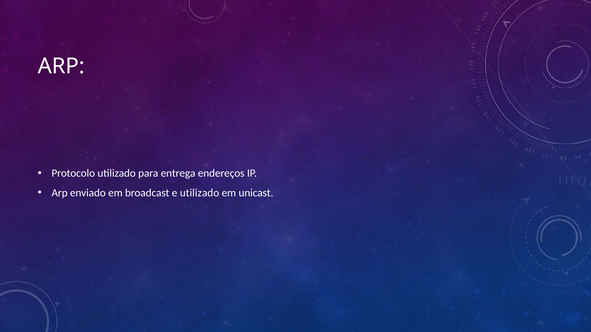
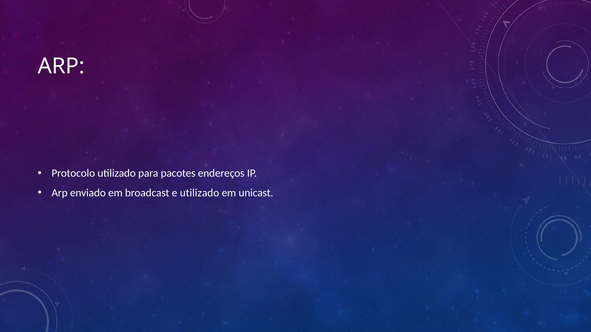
entrega: entrega -> pacotes
